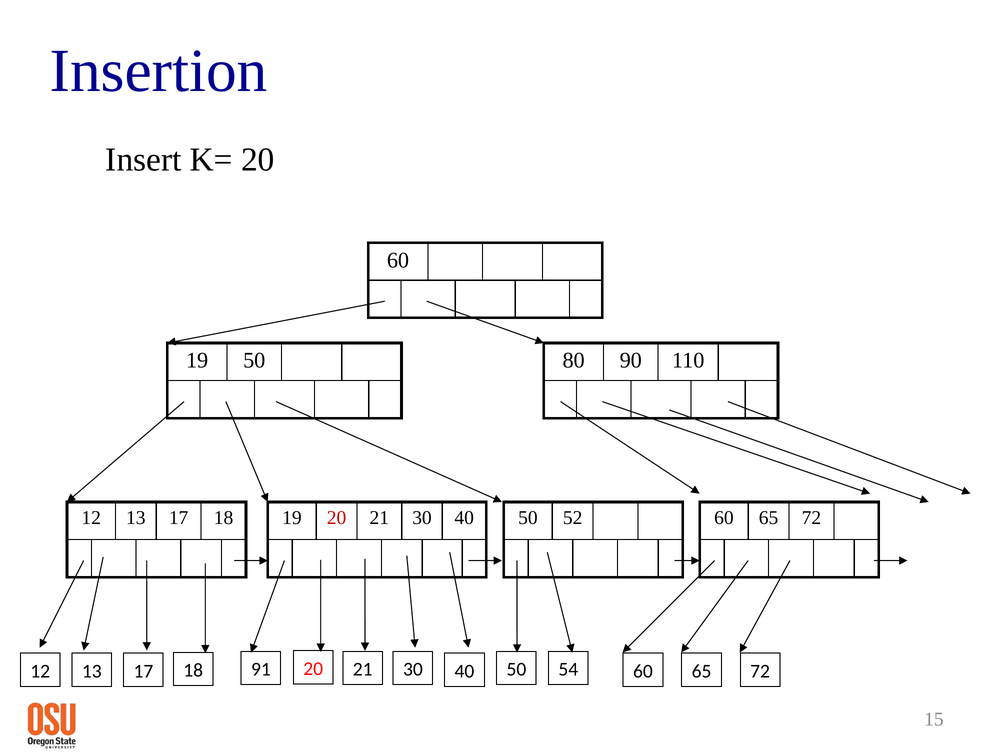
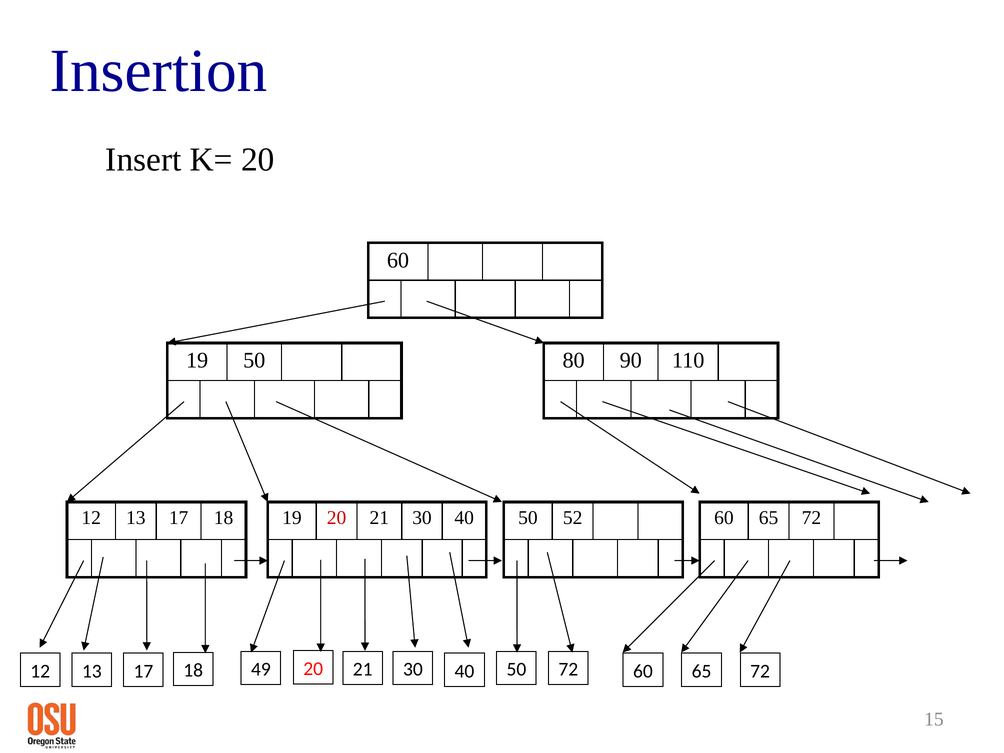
91: 91 -> 49
50 54: 54 -> 72
